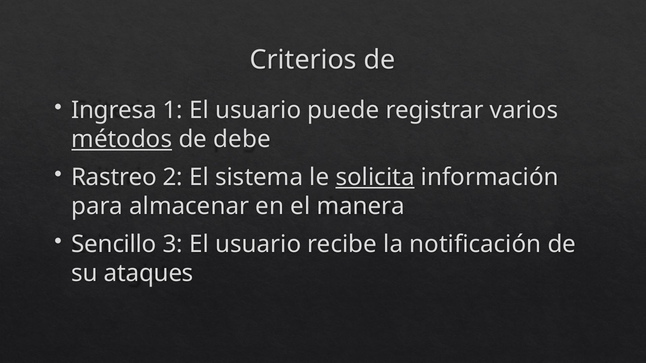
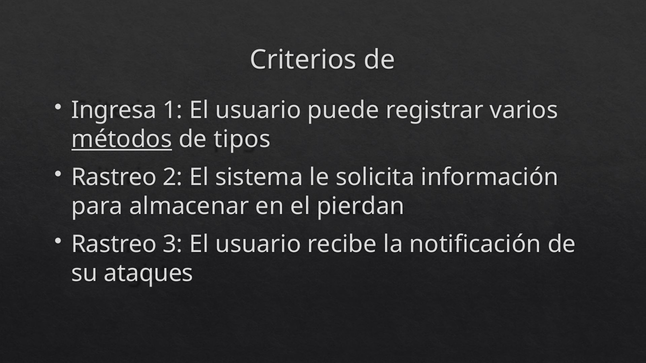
debe: debe -> tipos
solicita underline: present -> none
manera: manera -> pierdan
Sencillo at (114, 244): Sencillo -> Rastreo
